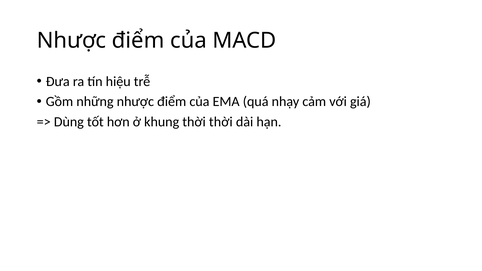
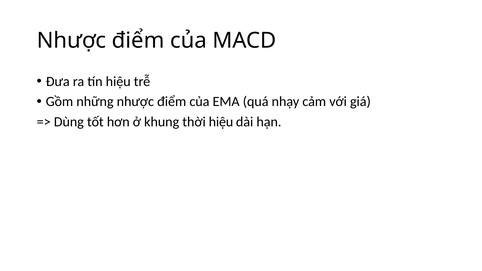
thời thời: thời -> hiệu
